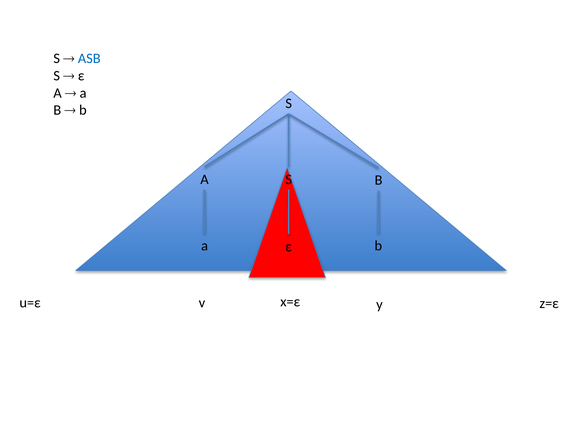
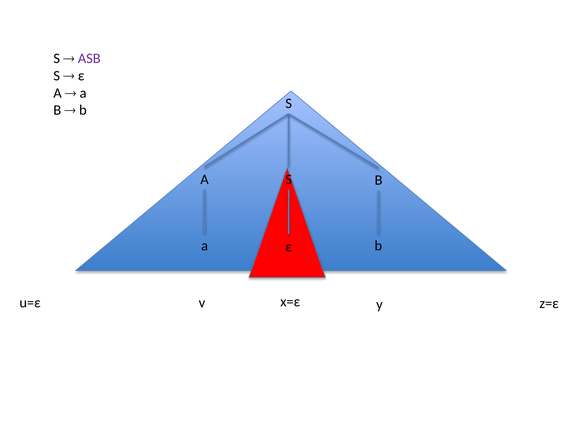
ASB colour: blue -> purple
